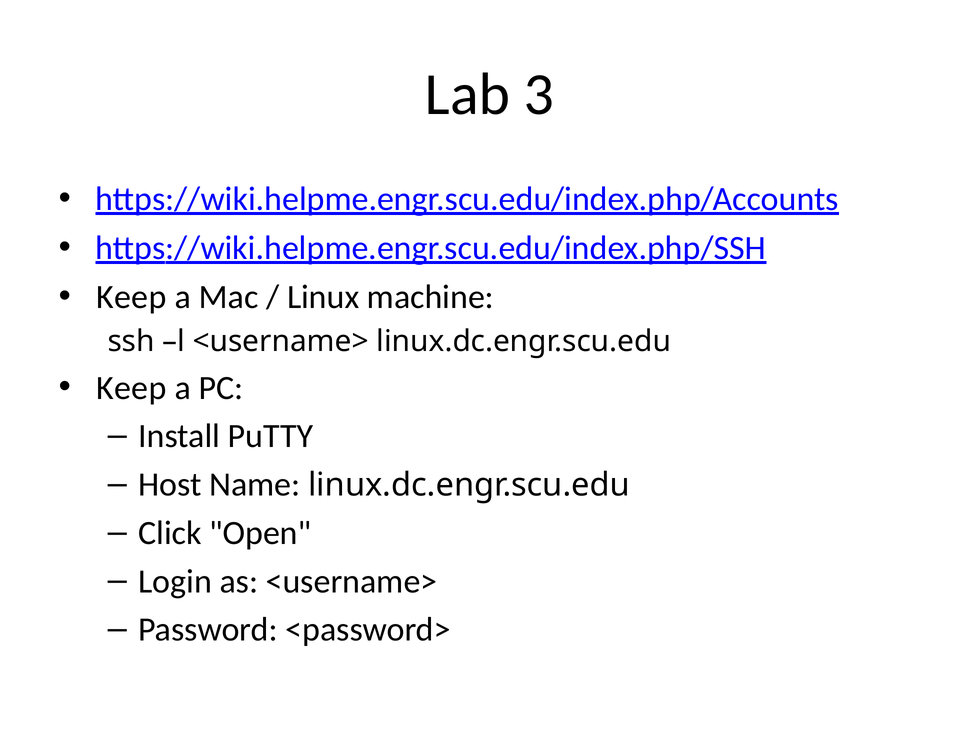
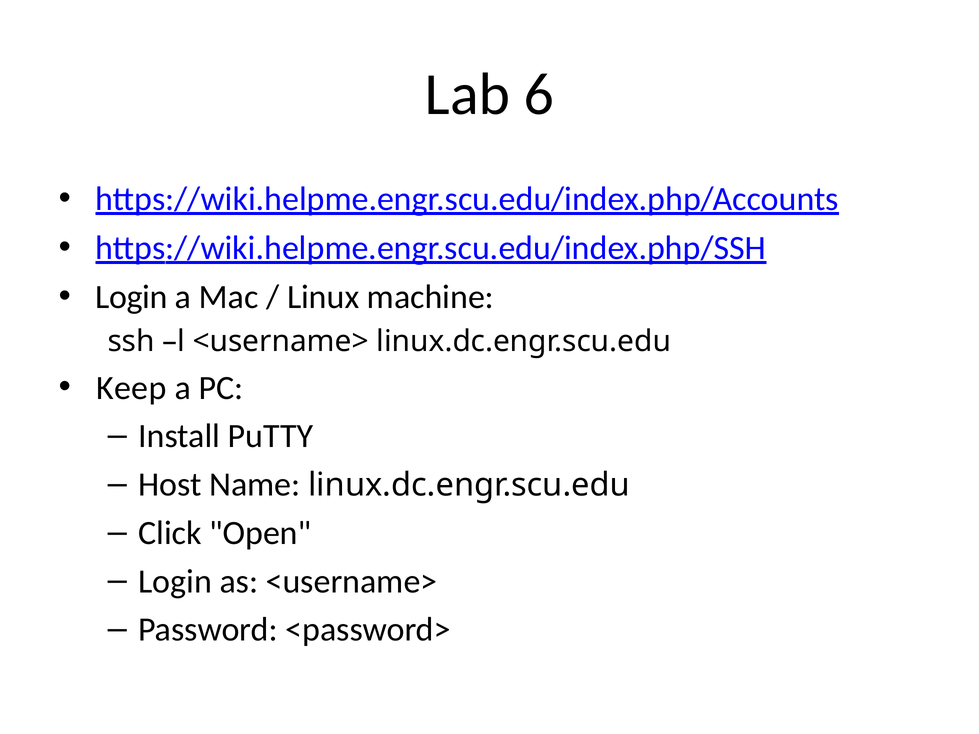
3: 3 -> 6
Keep at (131, 297): Keep -> Login
